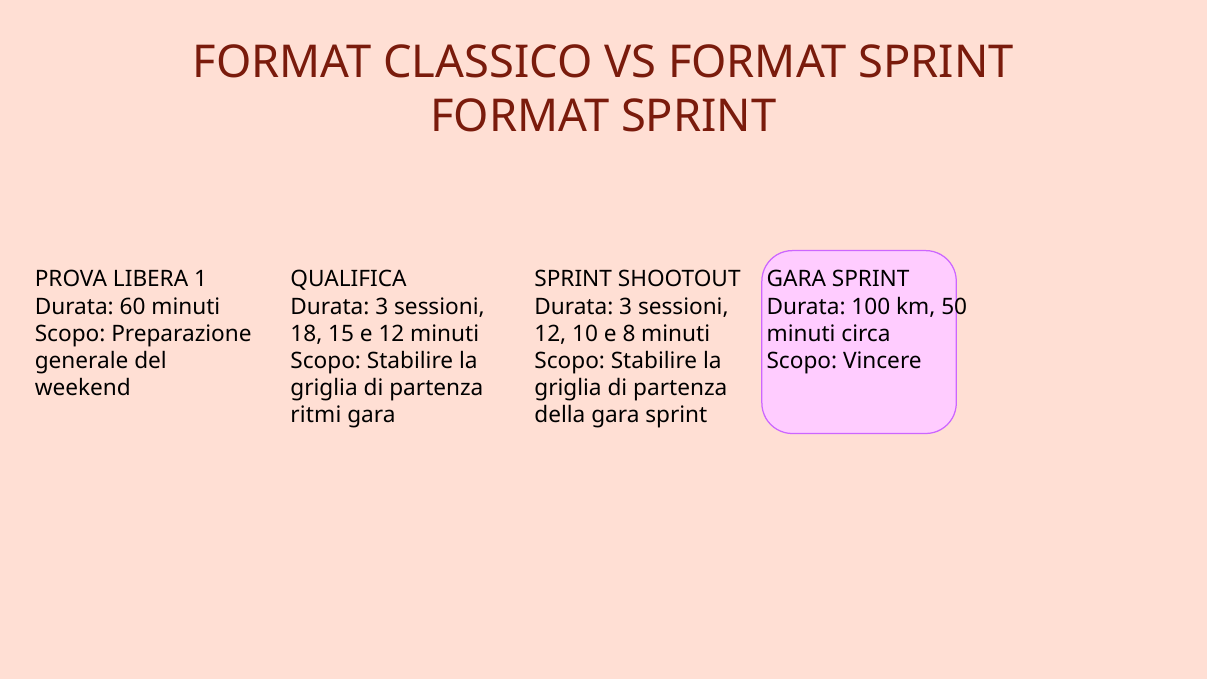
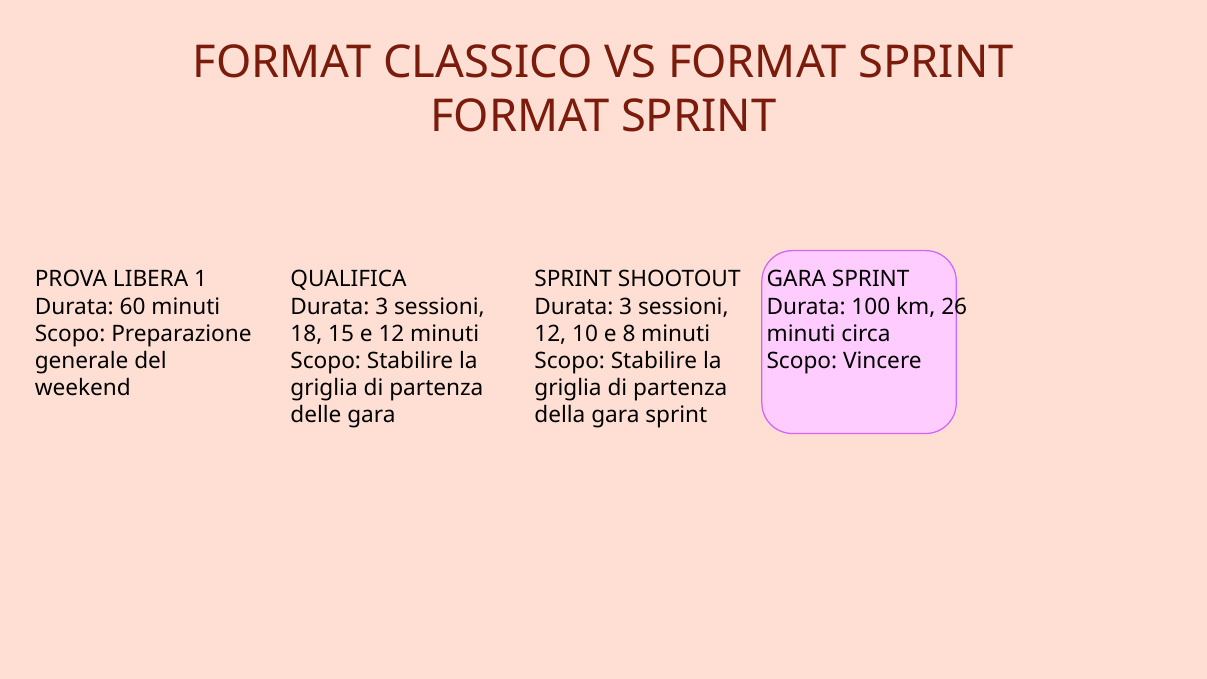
50: 50 -> 26
ritmi: ritmi -> delle
